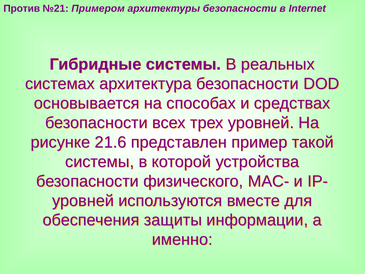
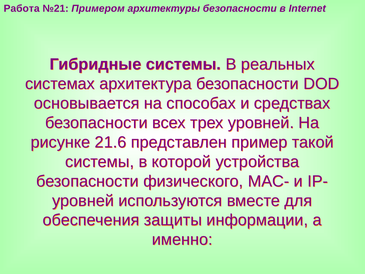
Против: Против -> Работа
